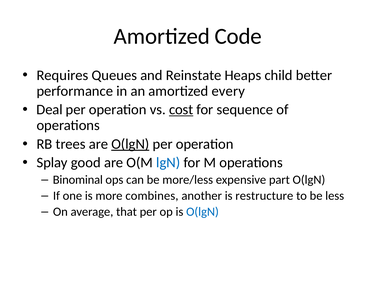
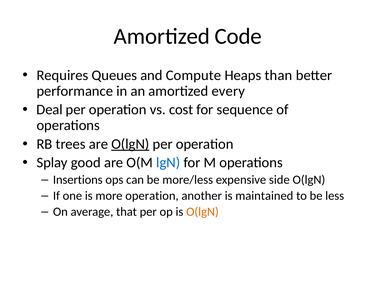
Reinstate: Reinstate -> Compute
child: child -> than
cost underline: present -> none
Binominal: Binominal -> Insertions
part: part -> side
more combines: combines -> operation
restructure: restructure -> maintained
O(lgN at (202, 212) colour: blue -> orange
